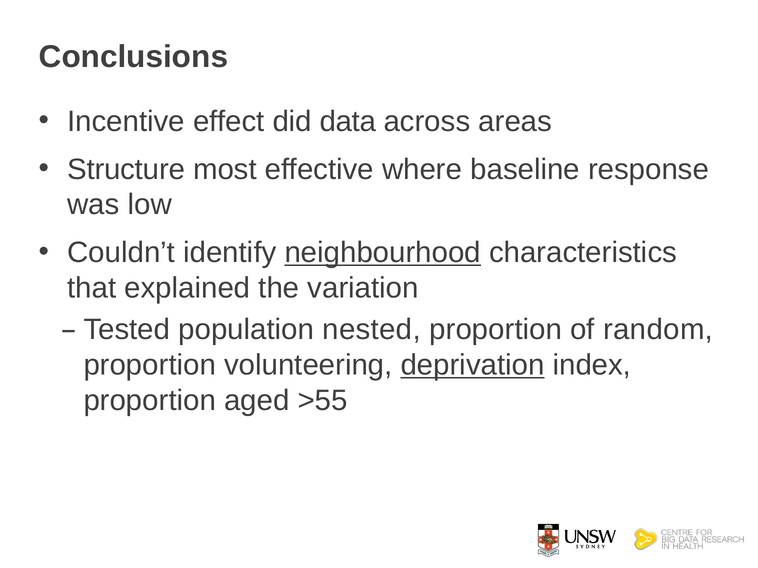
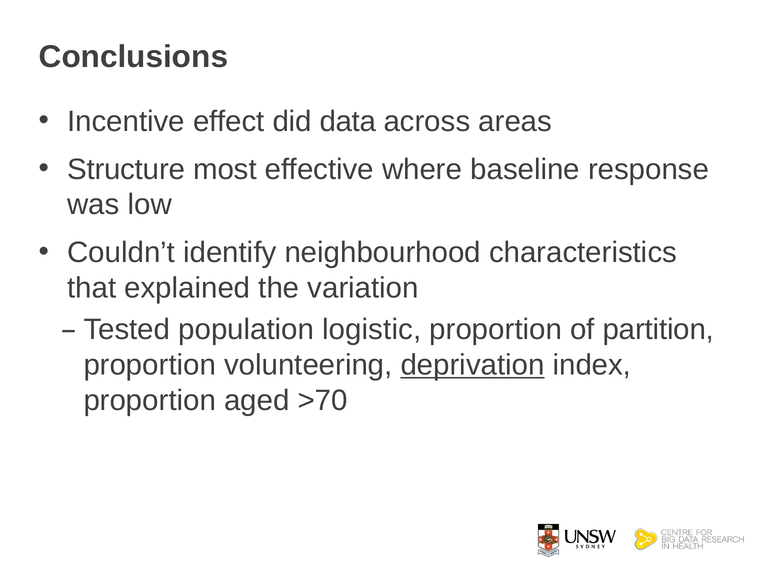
neighbourhood underline: present -> none
nested: nested -> logistic
random: random -> partition
>55: >55 -> >70
